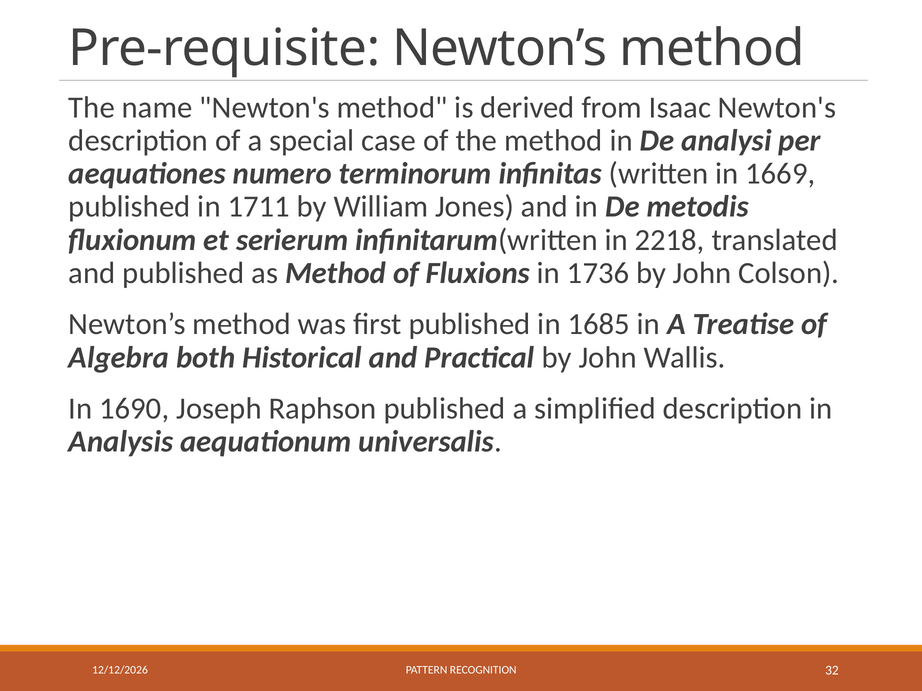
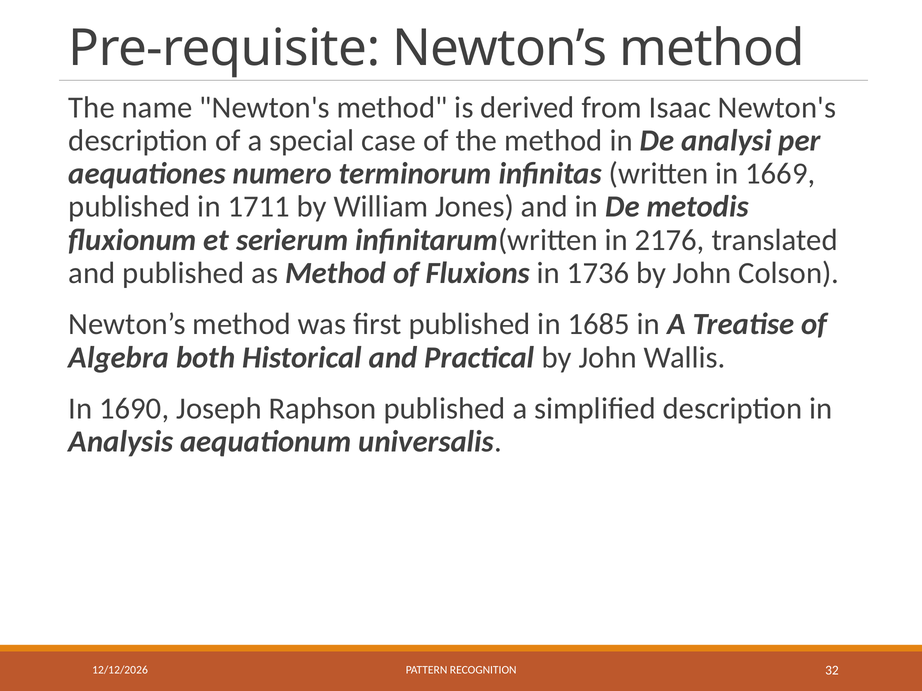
2218: 2218 -> 2176
